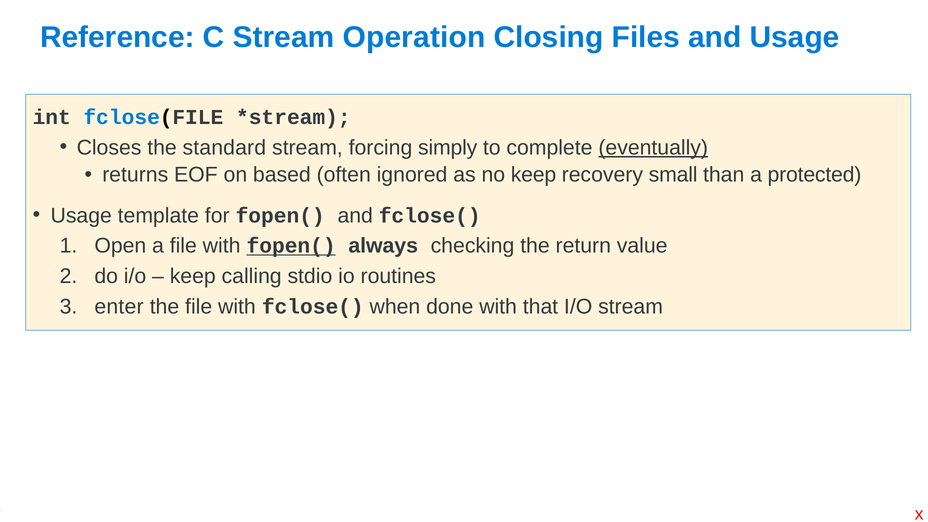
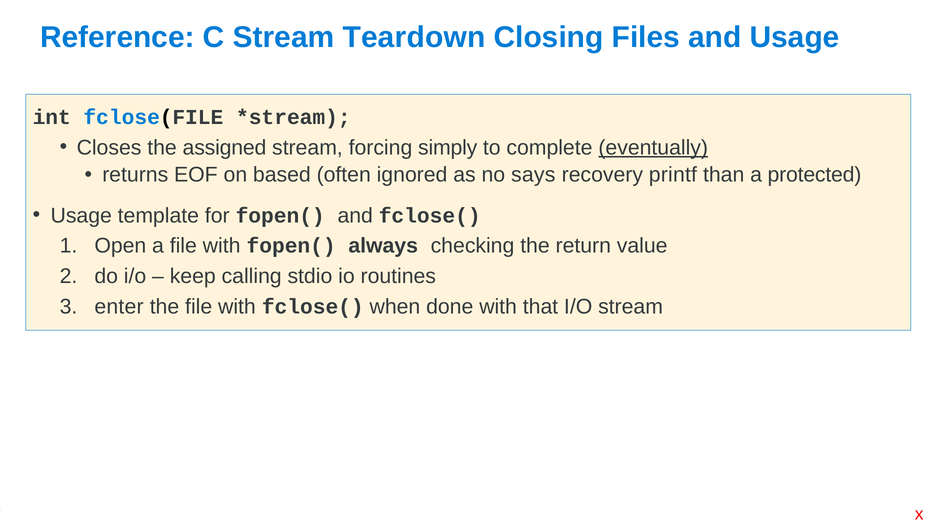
Operation: Operation -> Teardown
standard: standard -> assigned
no keep: keep -> says
small: small -> printf
fopen( at (291, 246) underline: present -> none
